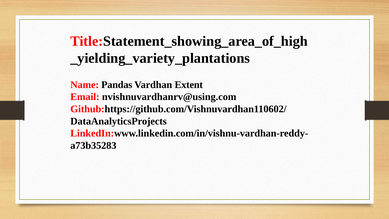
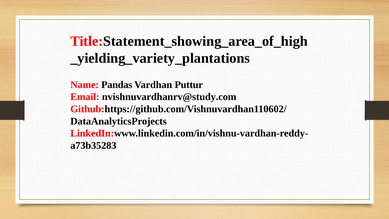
Extent: Extent -> Puttur
nvishnuvardhanrv@using.com: nvishnuvardhanrv@using.com -> nvishnuvardhanrv@study.com
